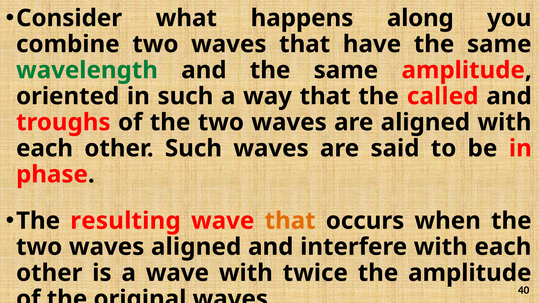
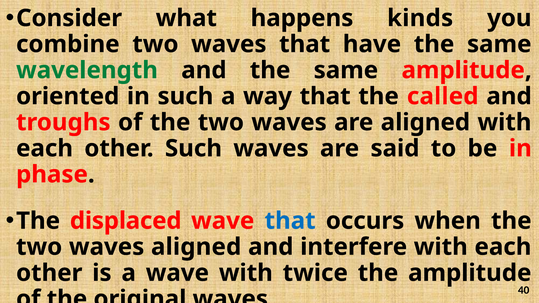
along: along -> kinds
resulting: resulting -> displaced
that at (290, 221) colour: orange -> blue
